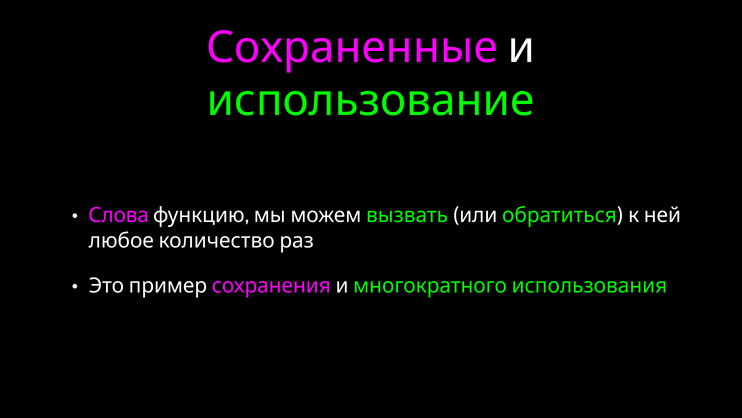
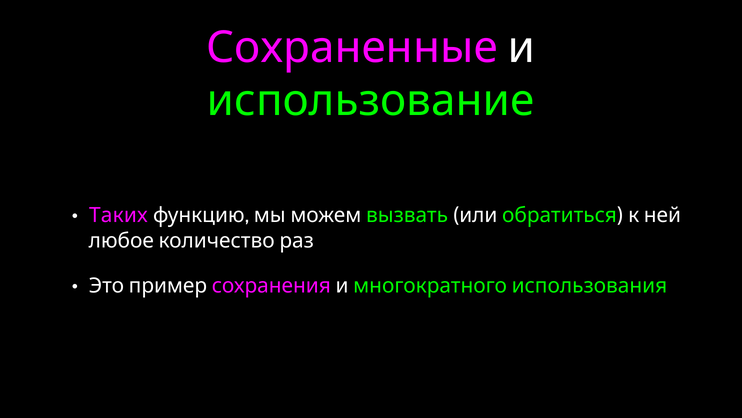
Слова: Слова -> Таких
